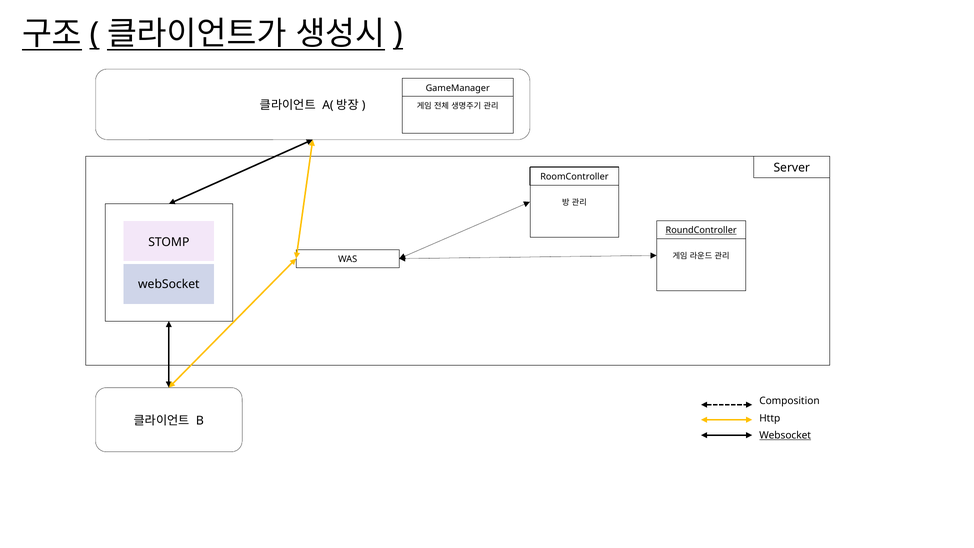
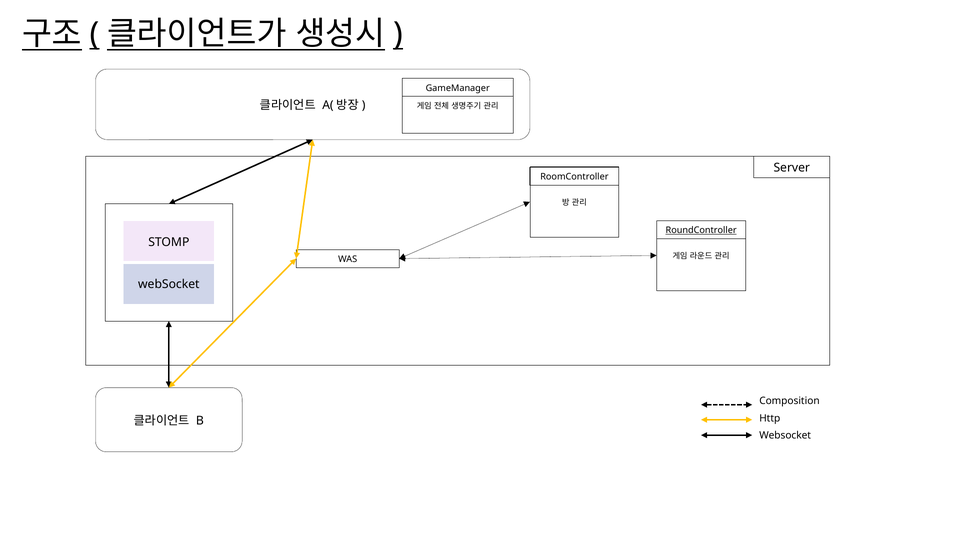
Websocket at (785, 435) underline: present -> none
